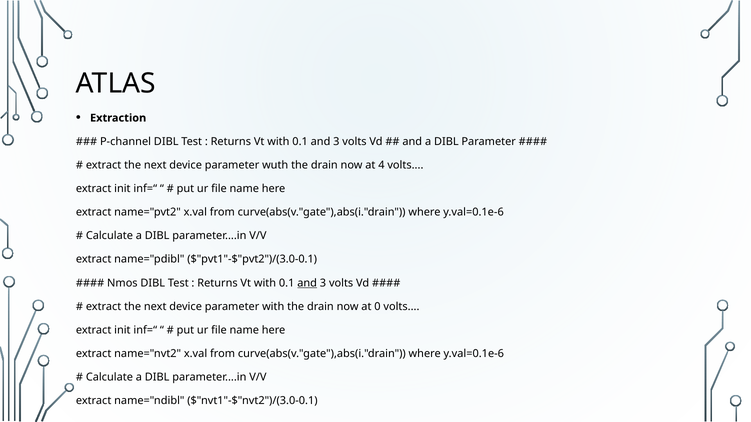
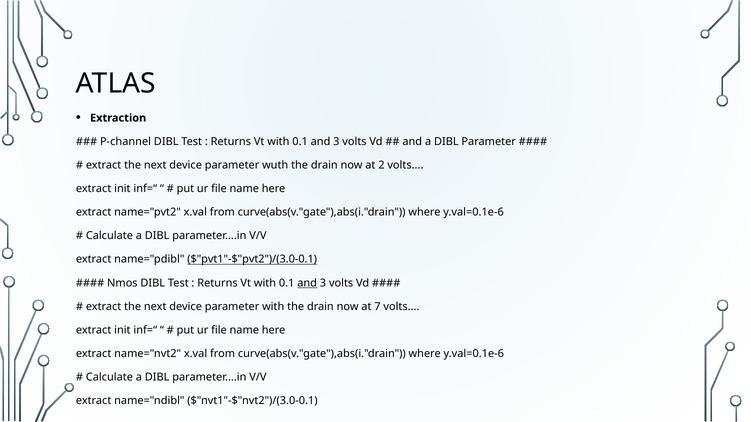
4: 4 -> 2
$"pvt1"-$"pvt2")/(3.0-0.1 underline: none -> present
0: 0 -> 7
